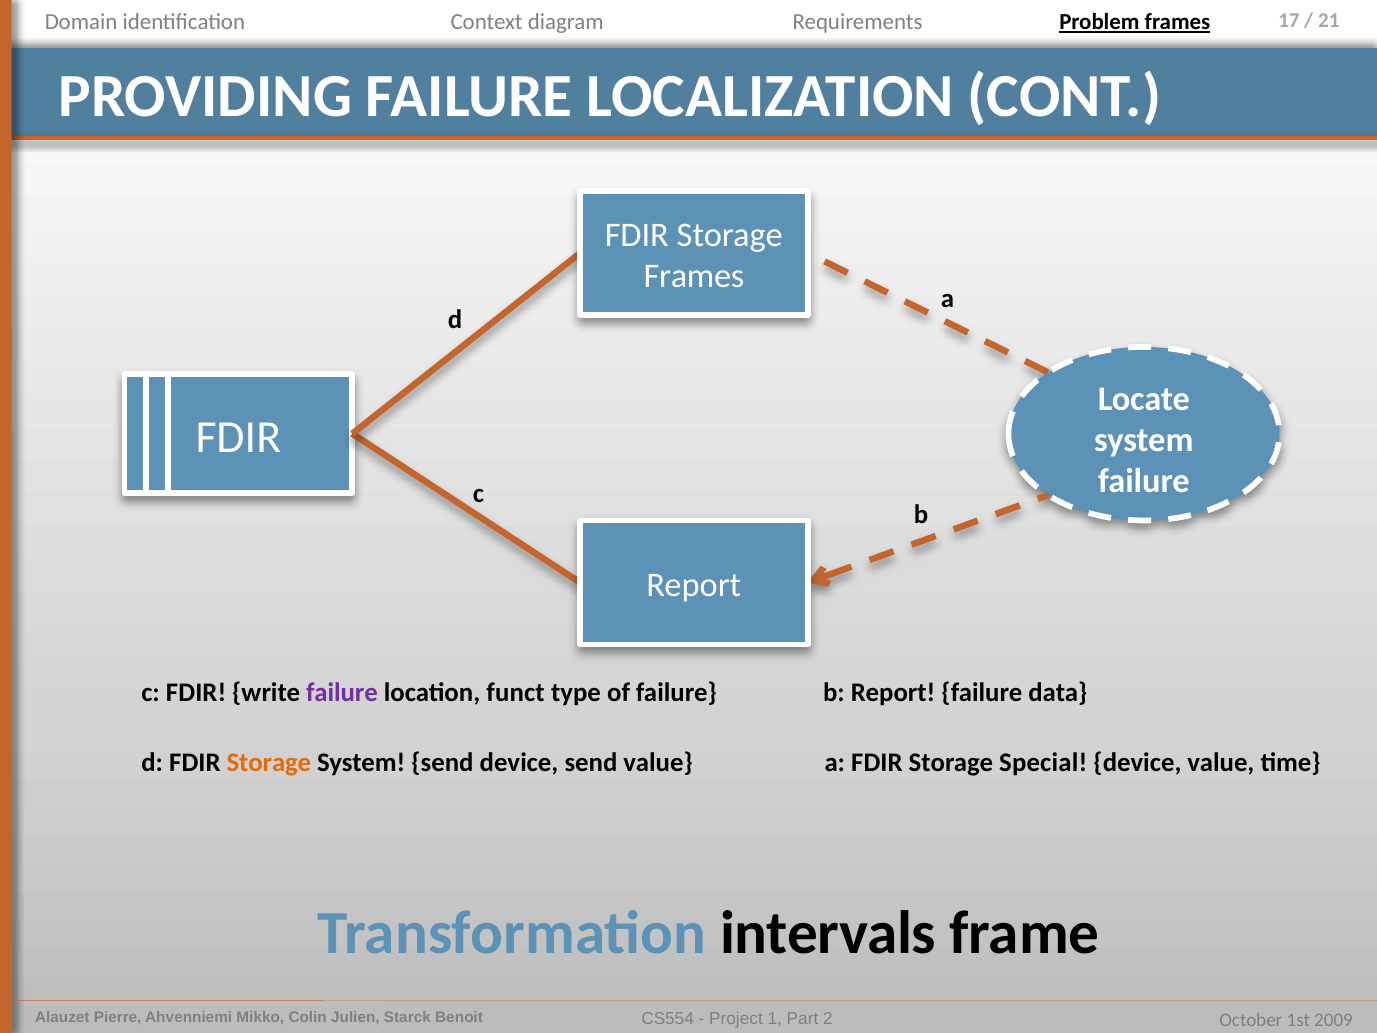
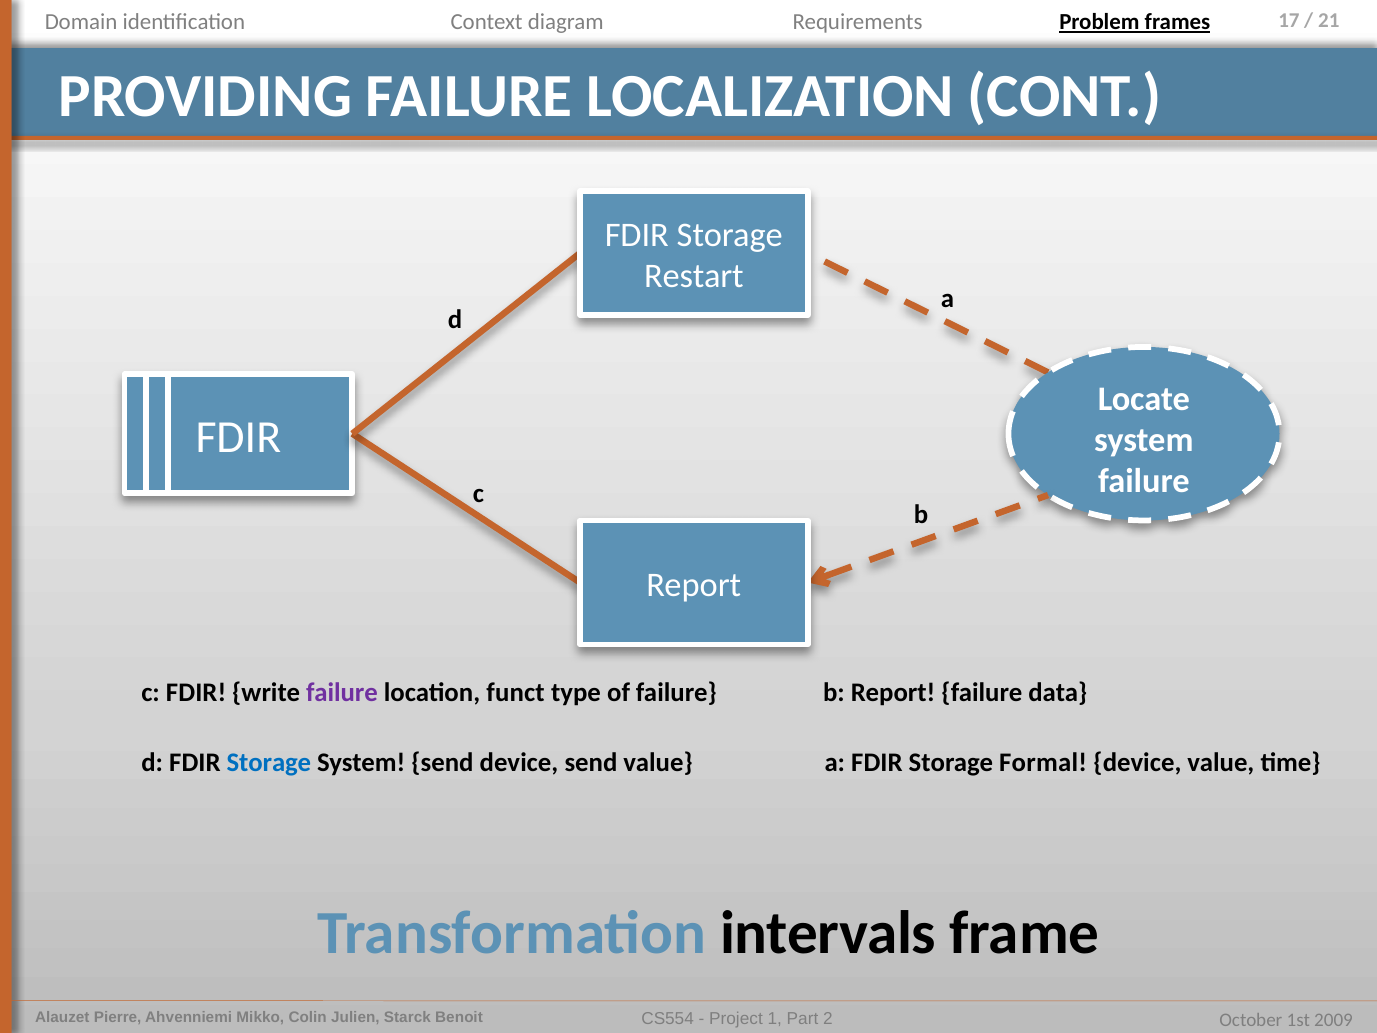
Frames at (694, 276): Frames -> Restart
Storage at (269, 762) colour: orange -> blue
Special: Special -> Formal
